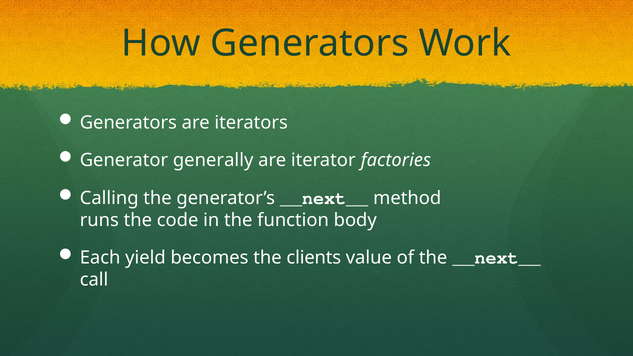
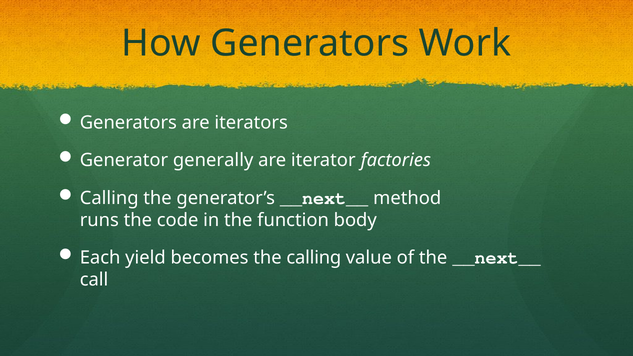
the clients: clients -> calling
